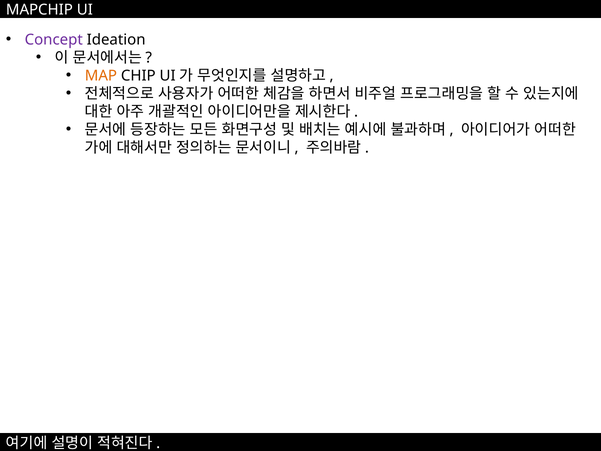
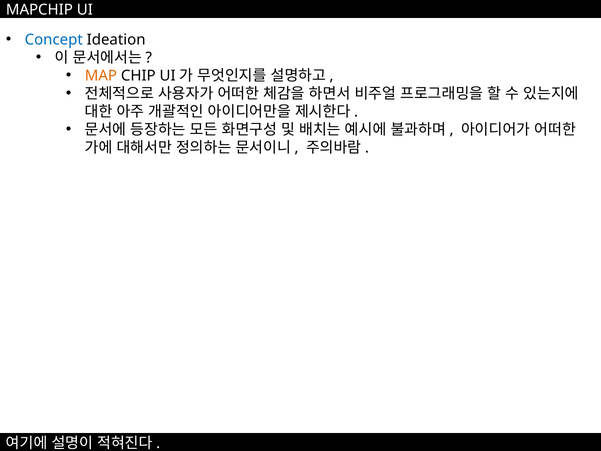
Concept colour: purple -> blue
